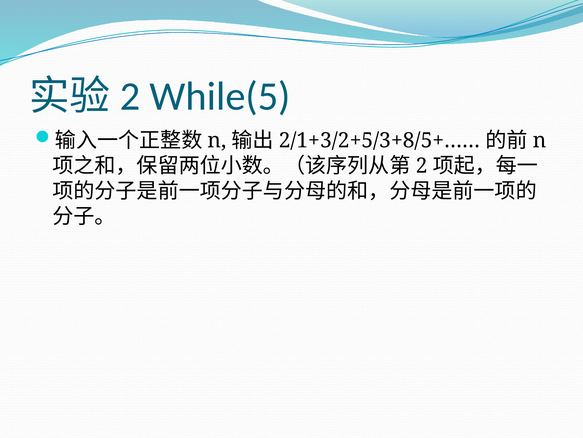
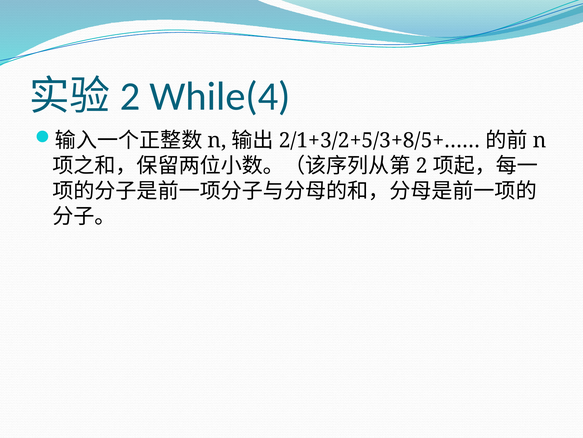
While(5: While(5 -> While(4
